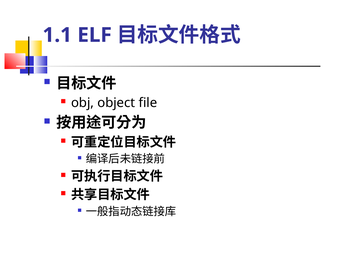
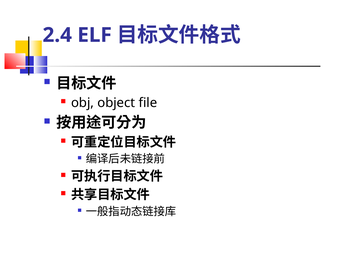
1.1: 1.1 -> 2.4
